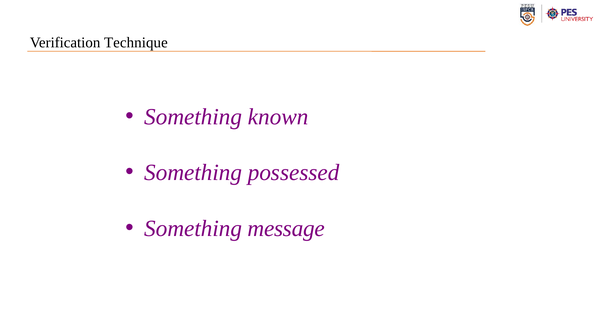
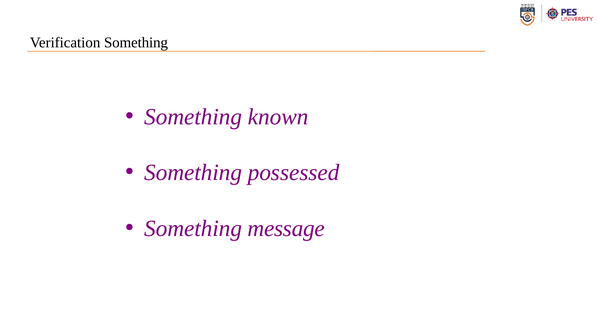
Verification Technique: Technique -> Something
